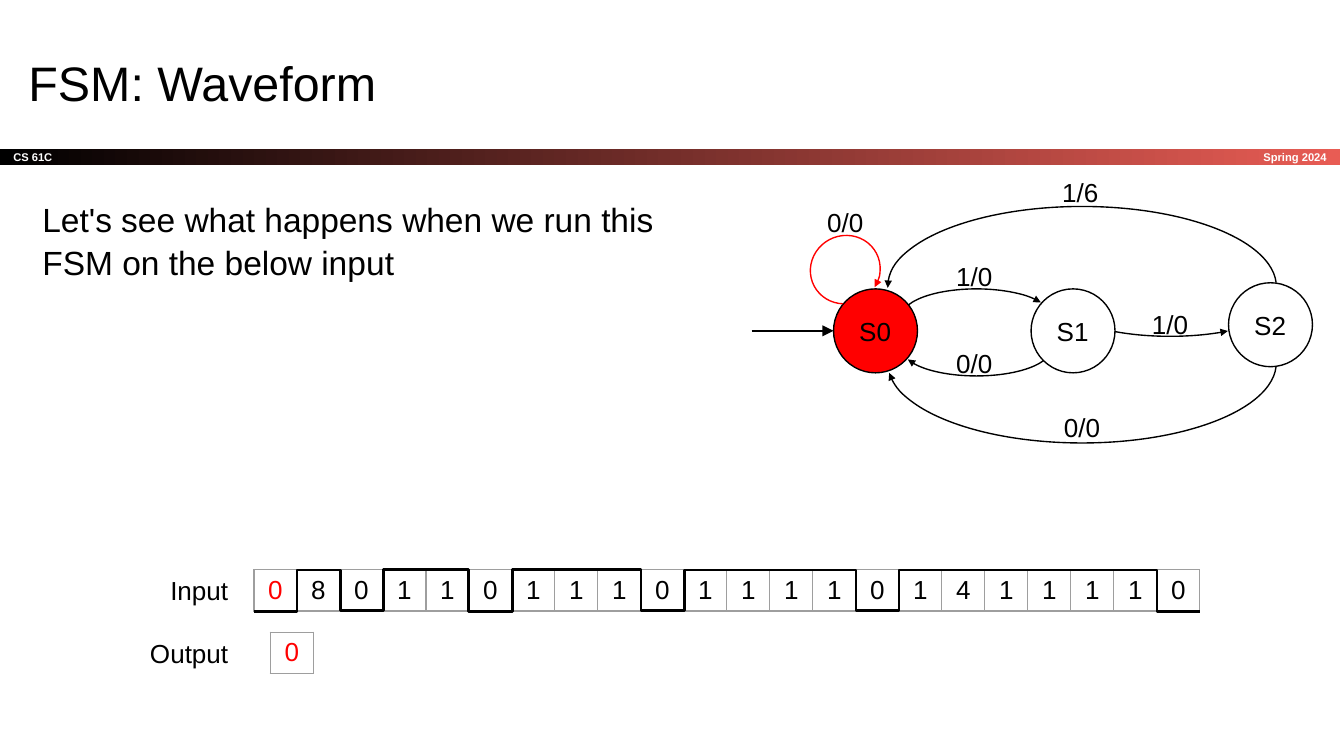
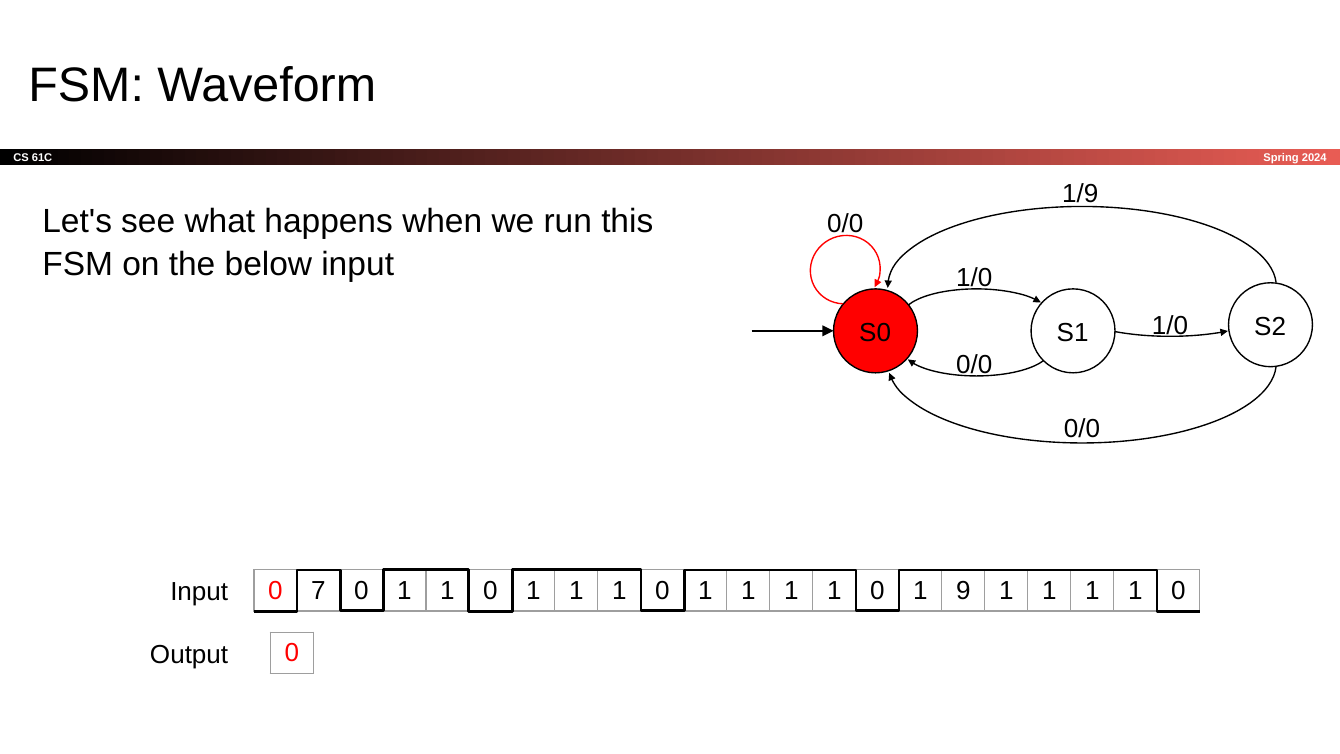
1/6: 1/6 -> 1/9
8: 8 -> 7
4: 4 -> 9
